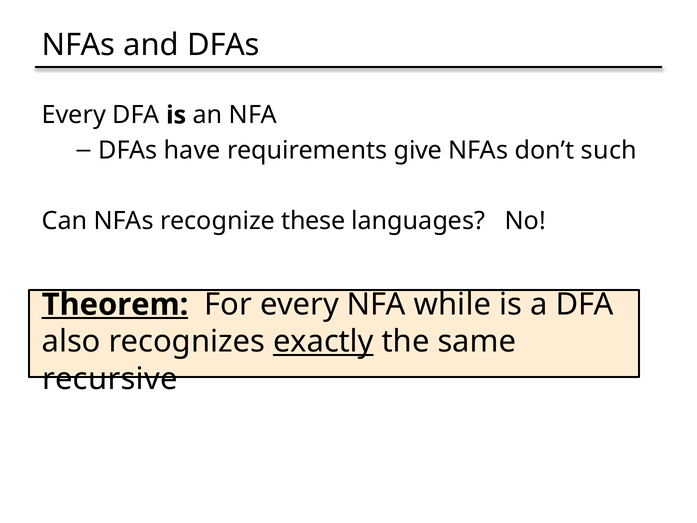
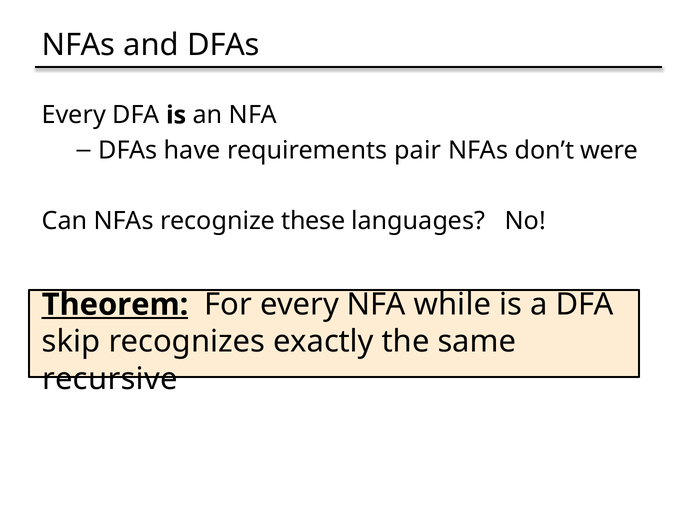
give: give -> pair
such: such -> were
also: also -> skip
exactly underline: present -> none
